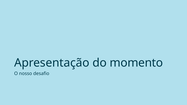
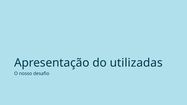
momento: momento -> utilizadas
